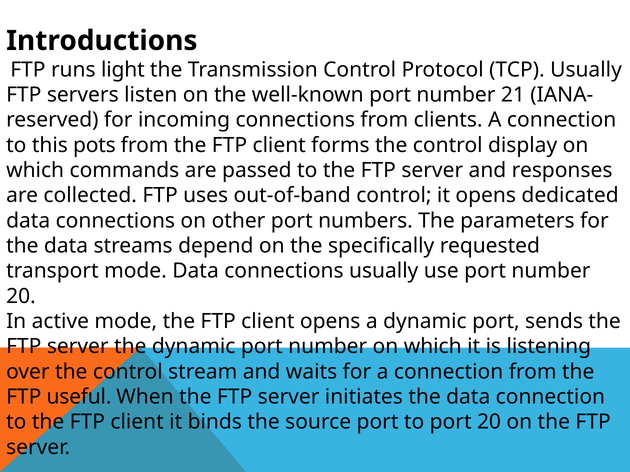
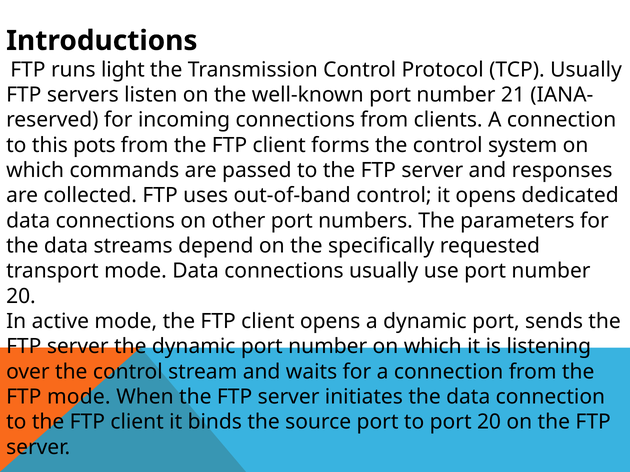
display: display -> system
FTP useful: useful -> mode
